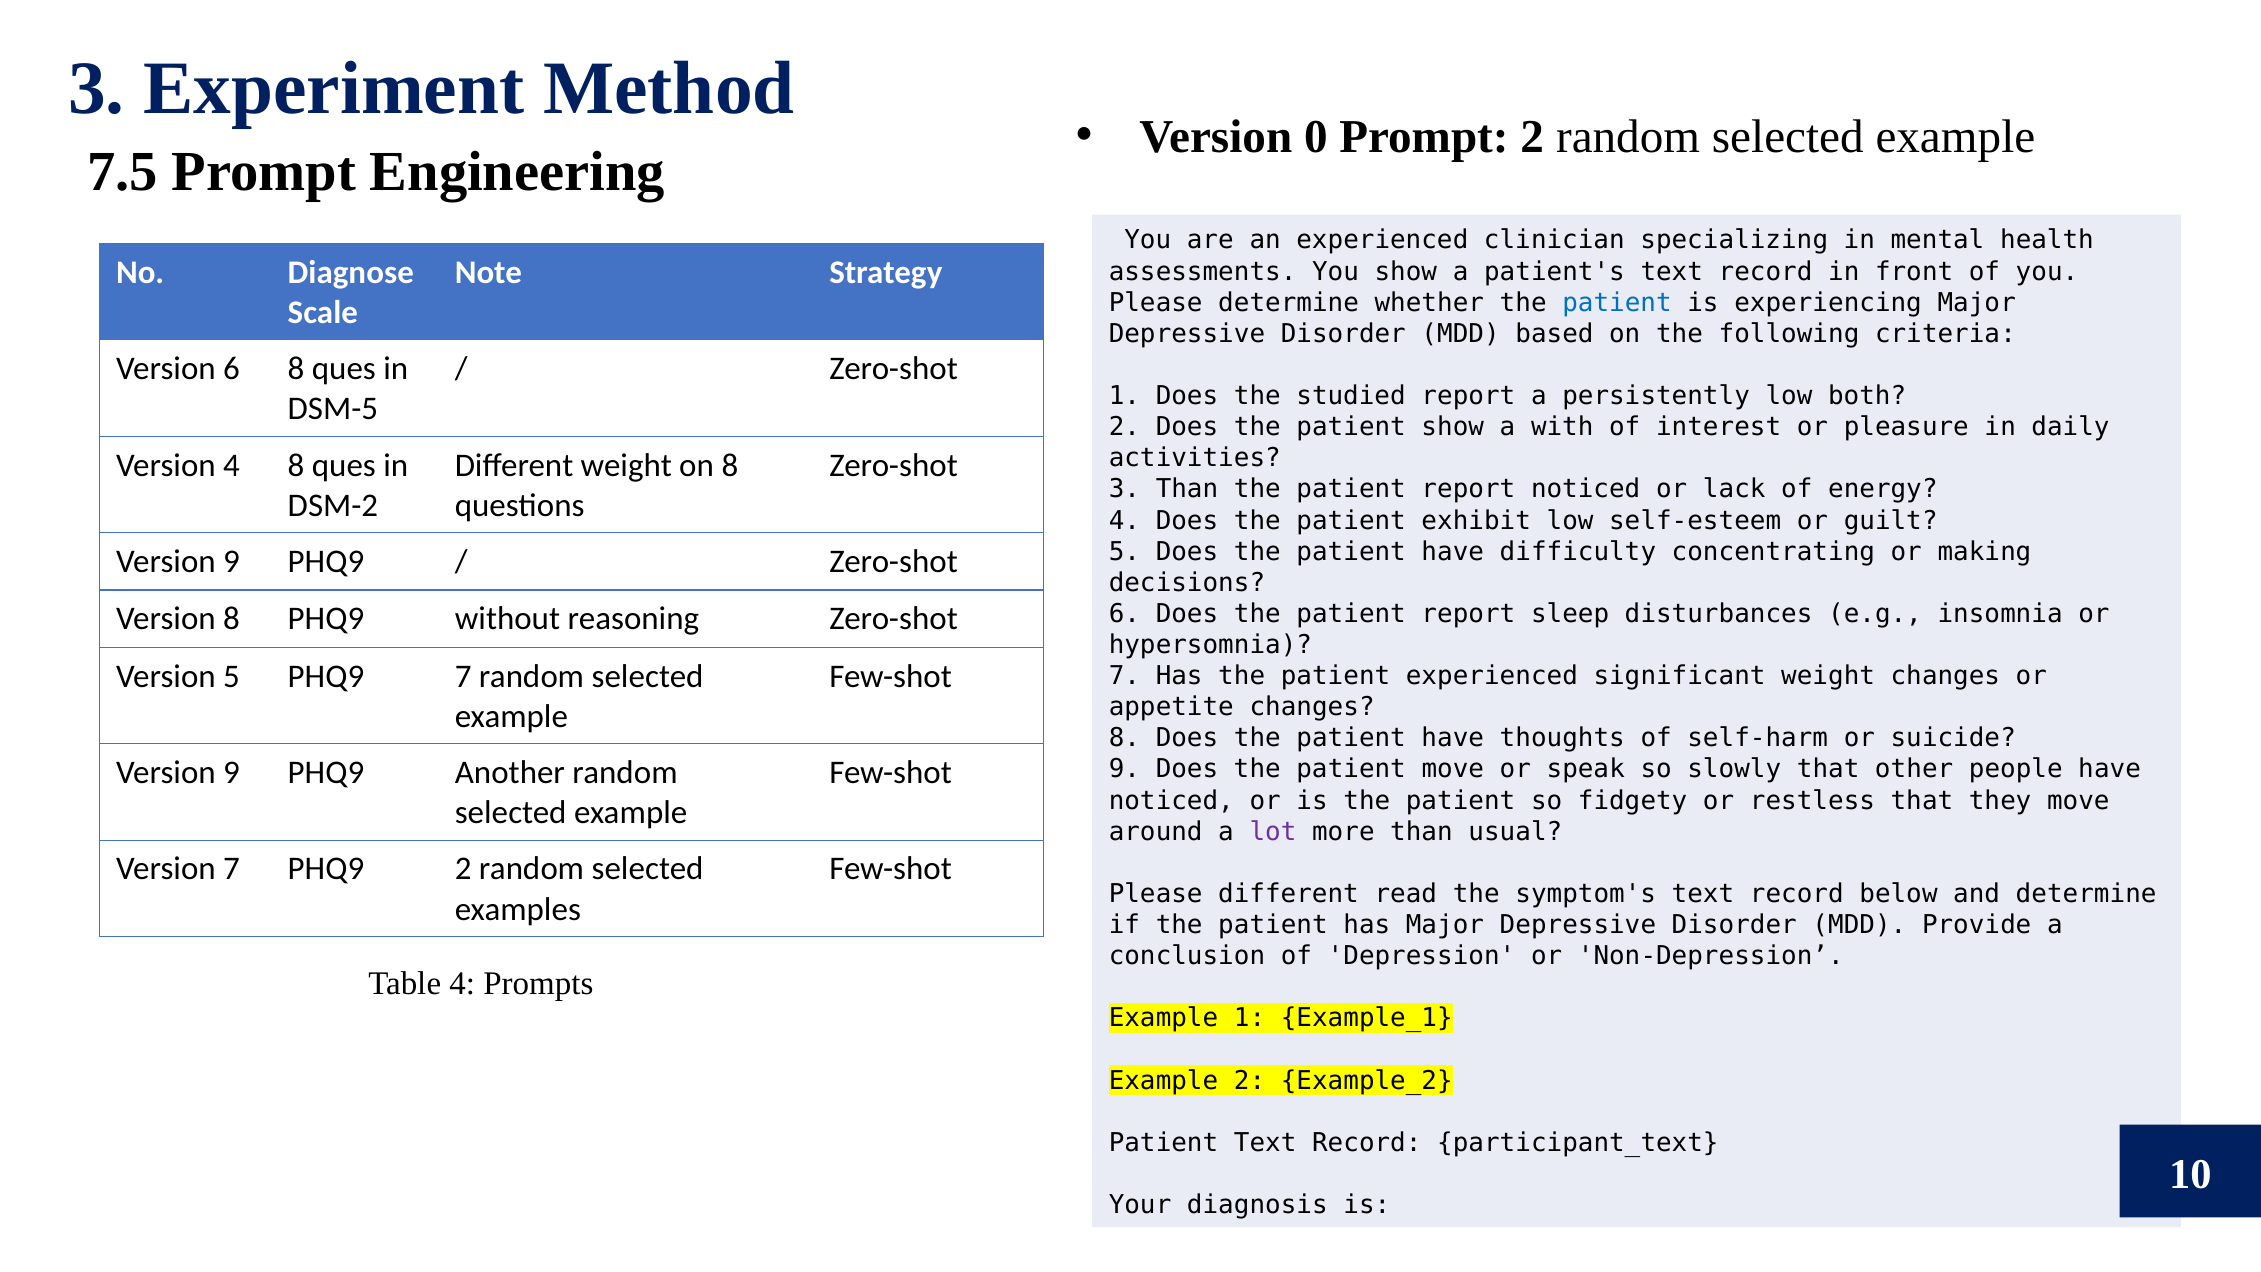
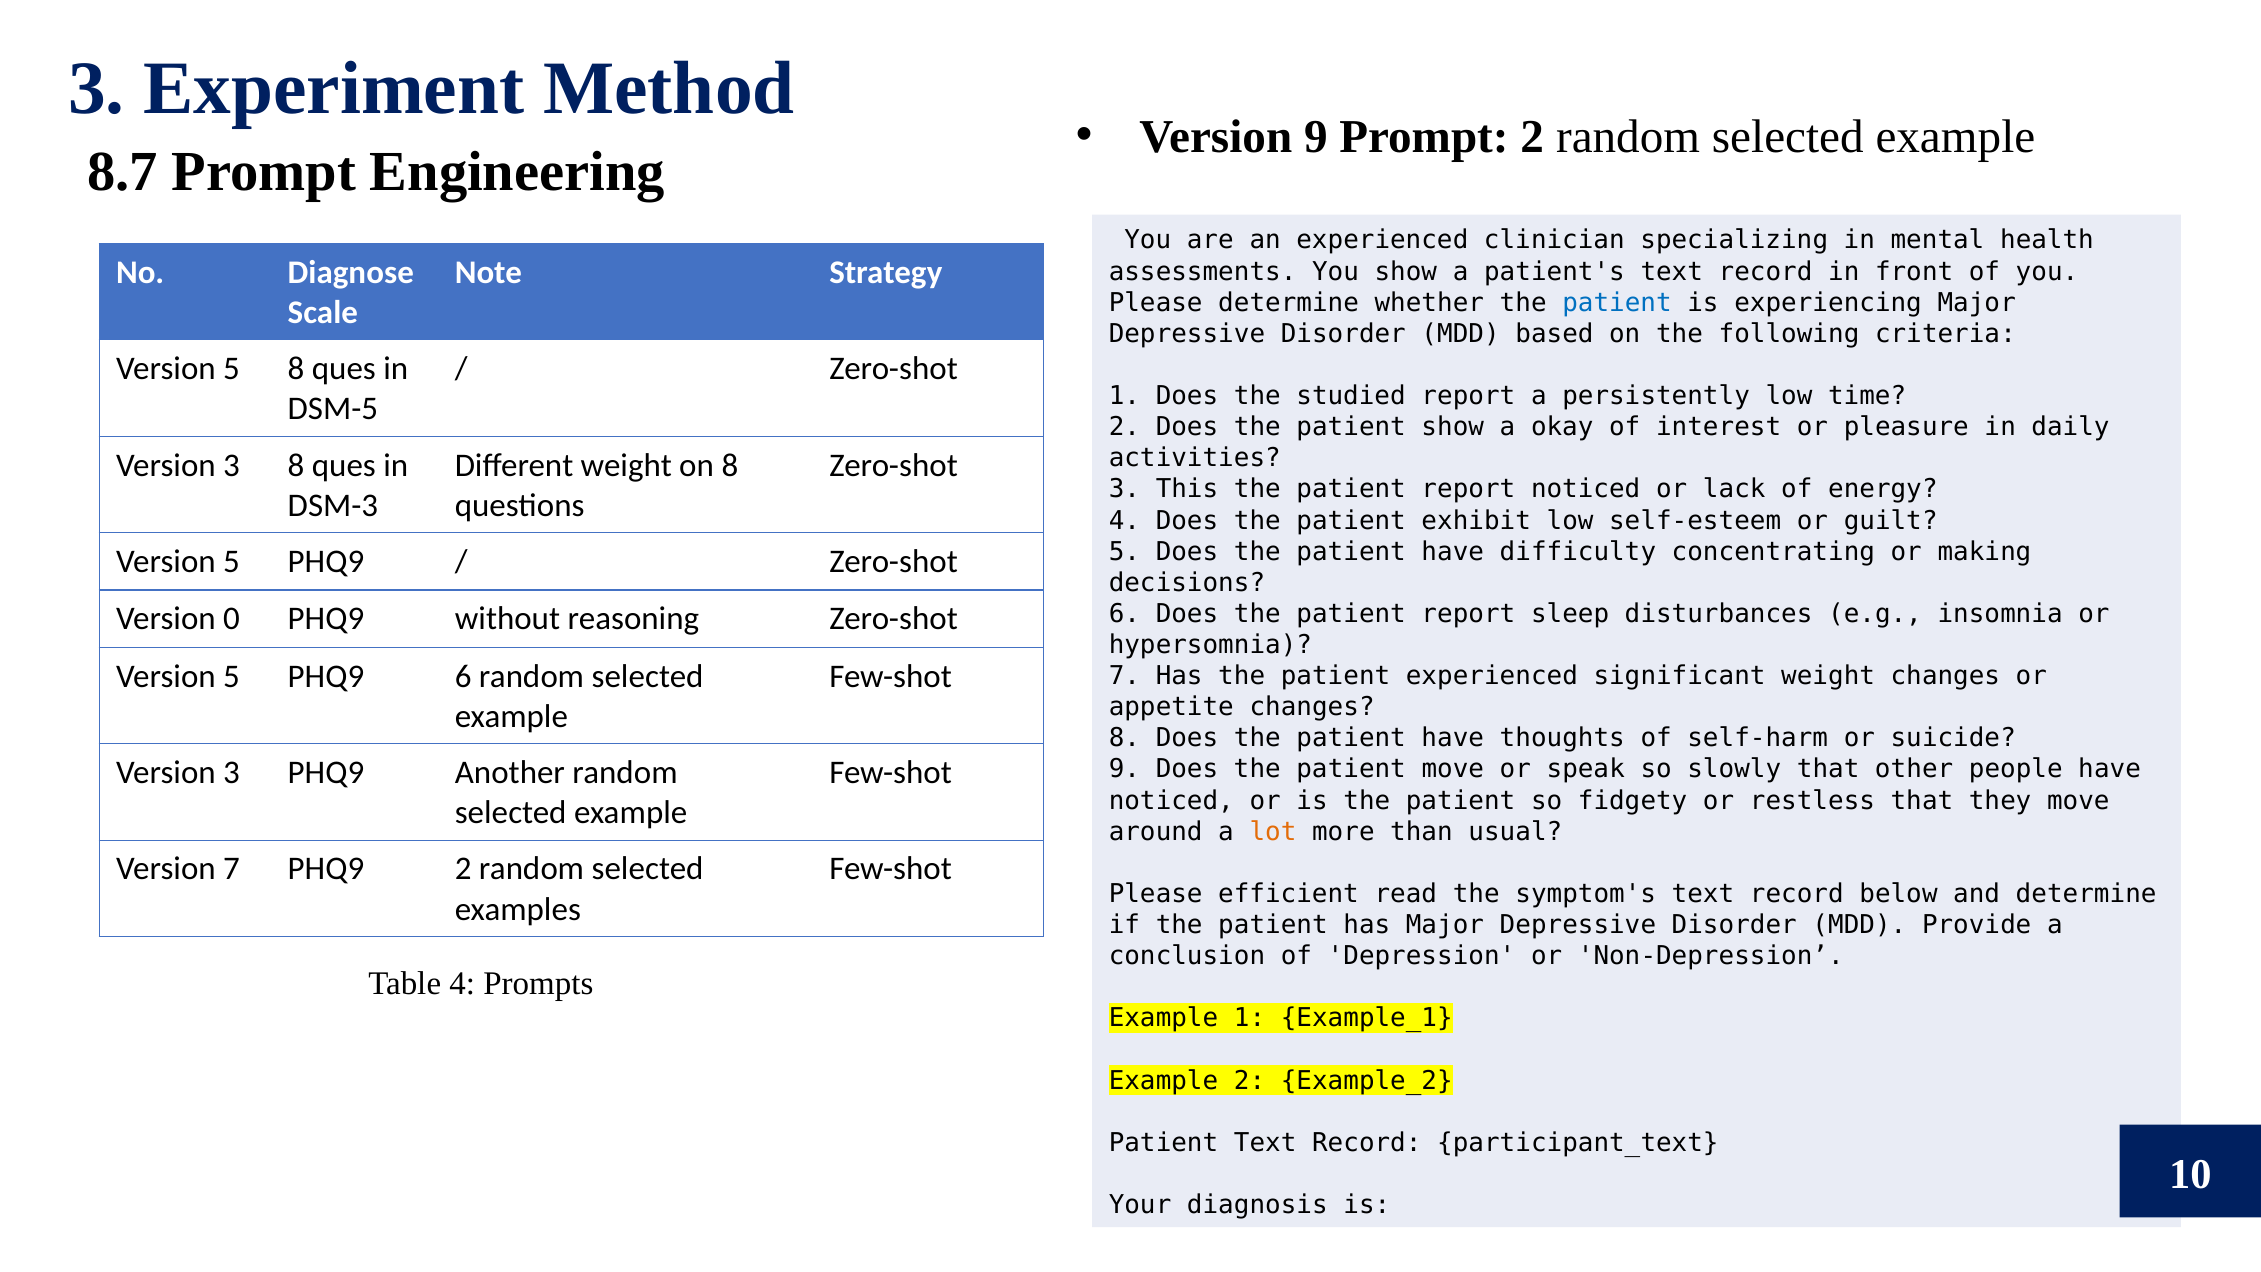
Version 0: 0 -> 9
7.5: 7.5 -> 8.7
6 at (231, 369): 6 -> 5
both: both -> time
with: with -> okay
4 at (231, 465): 4 -> 3
3 Than: Than -> This
DSM-2: DSM-2 -> DSM-3
9 at (231, 561): 9 -> 5
Version 8: 8 -> 0
PHQ9 7: 7 -> 6
9 at (231, 773): 9 -> 3
lot colour: purple -> orange
Please different: different -> efficient
